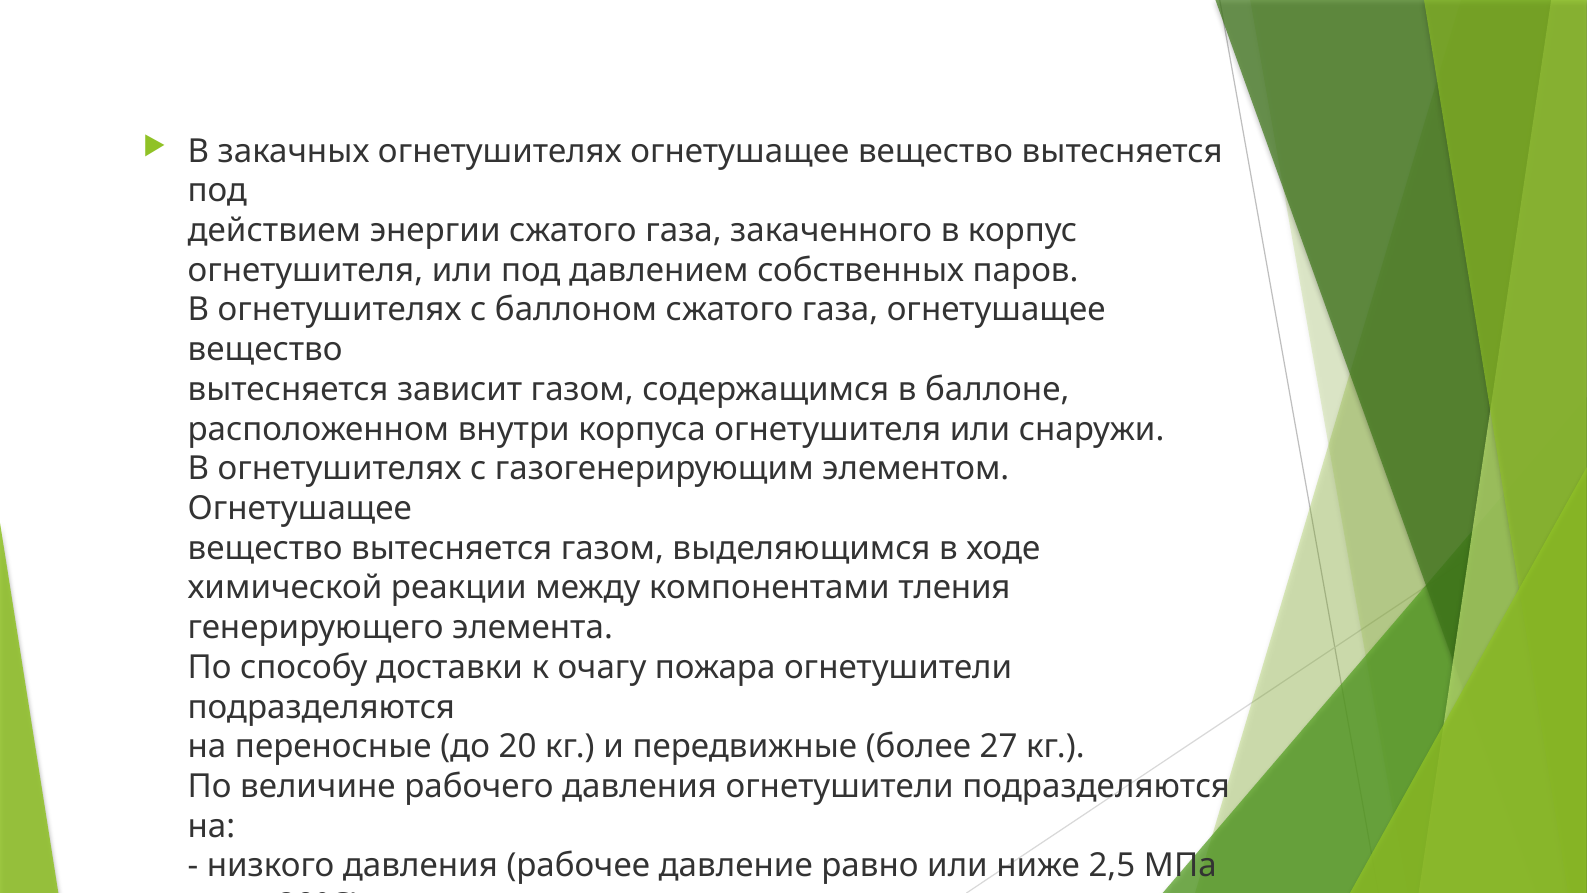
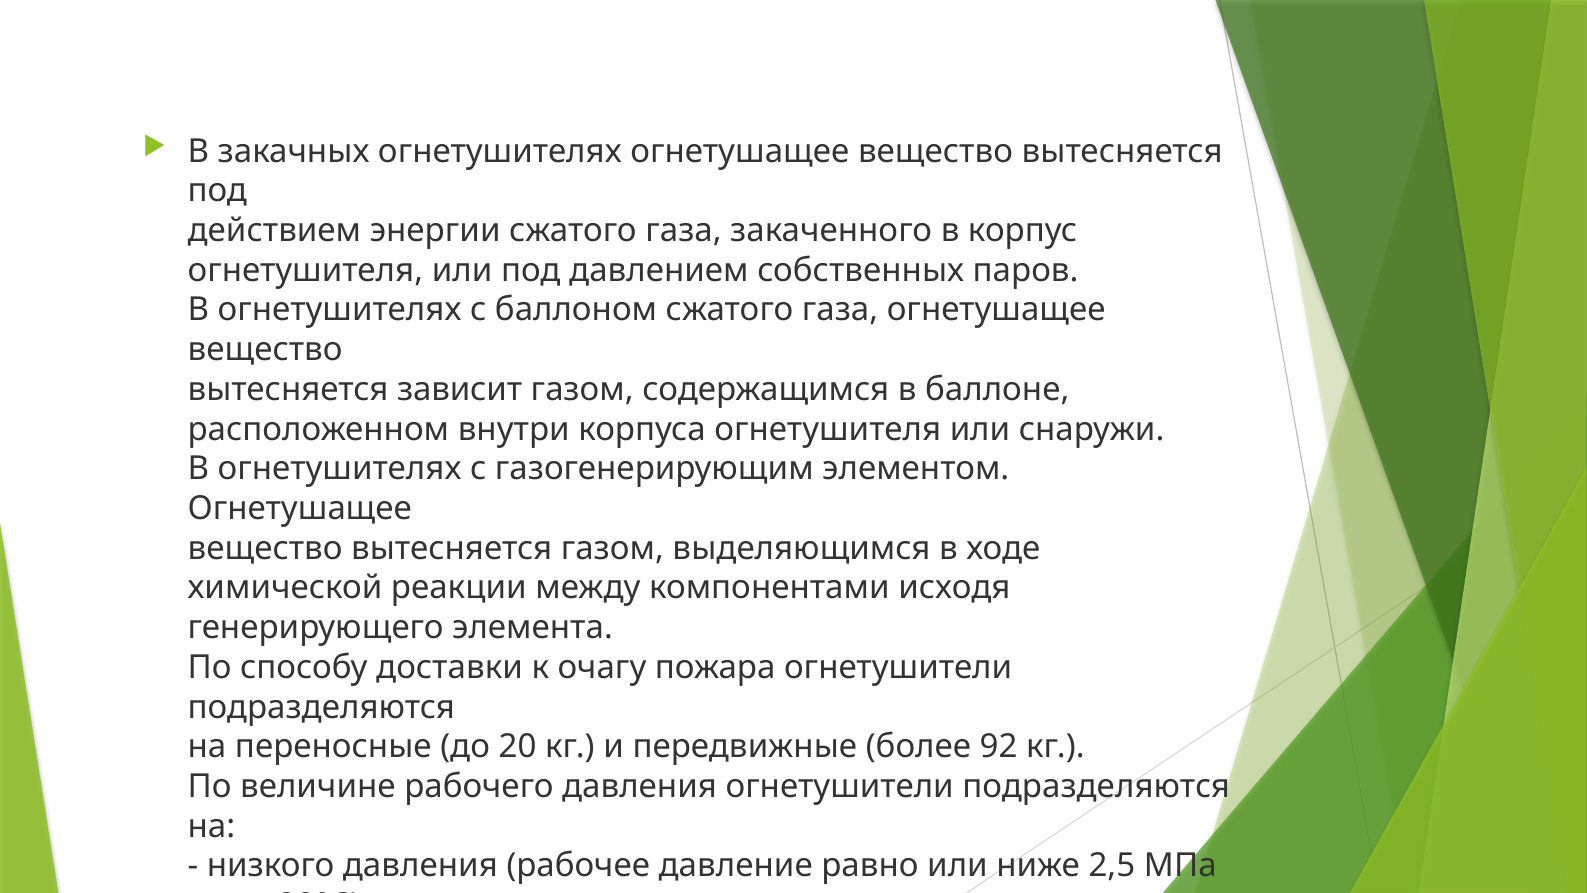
тления: тления -> исходя
27: 27 -> 92
